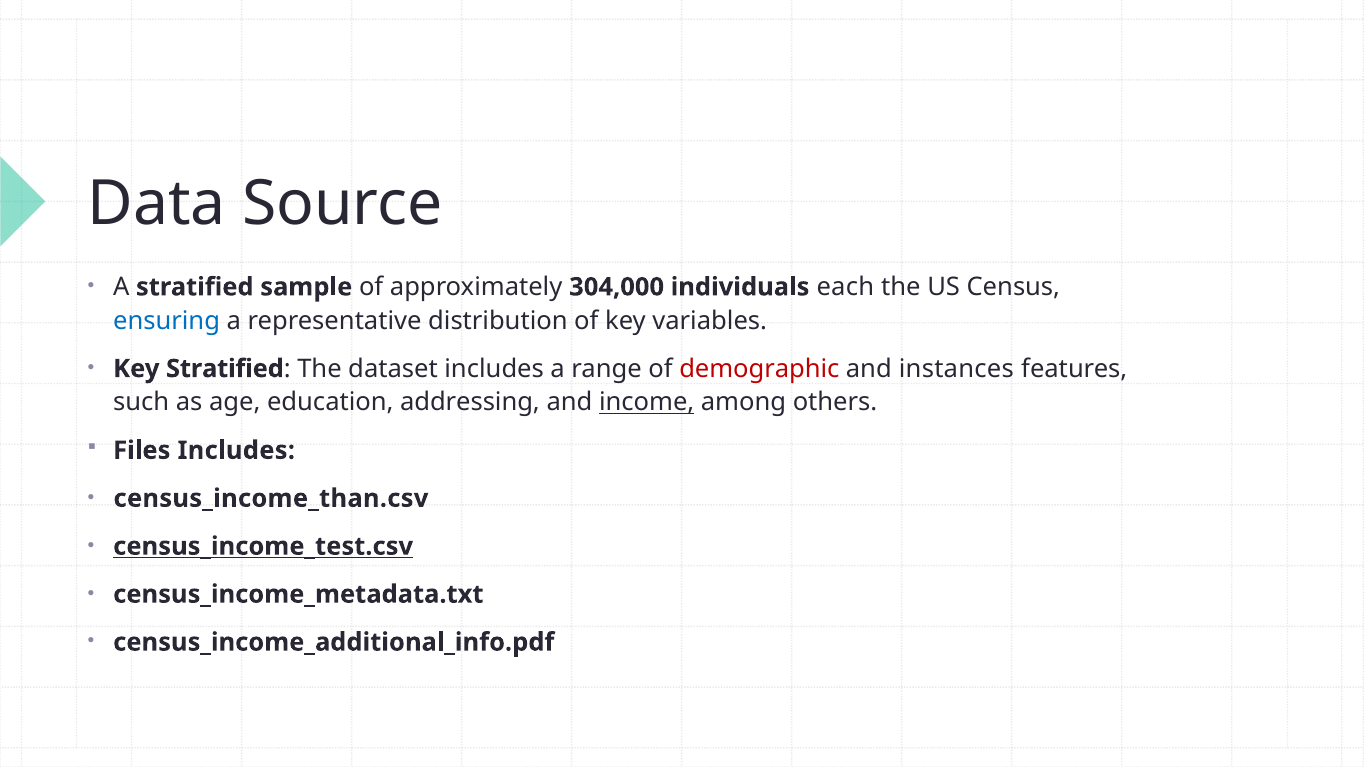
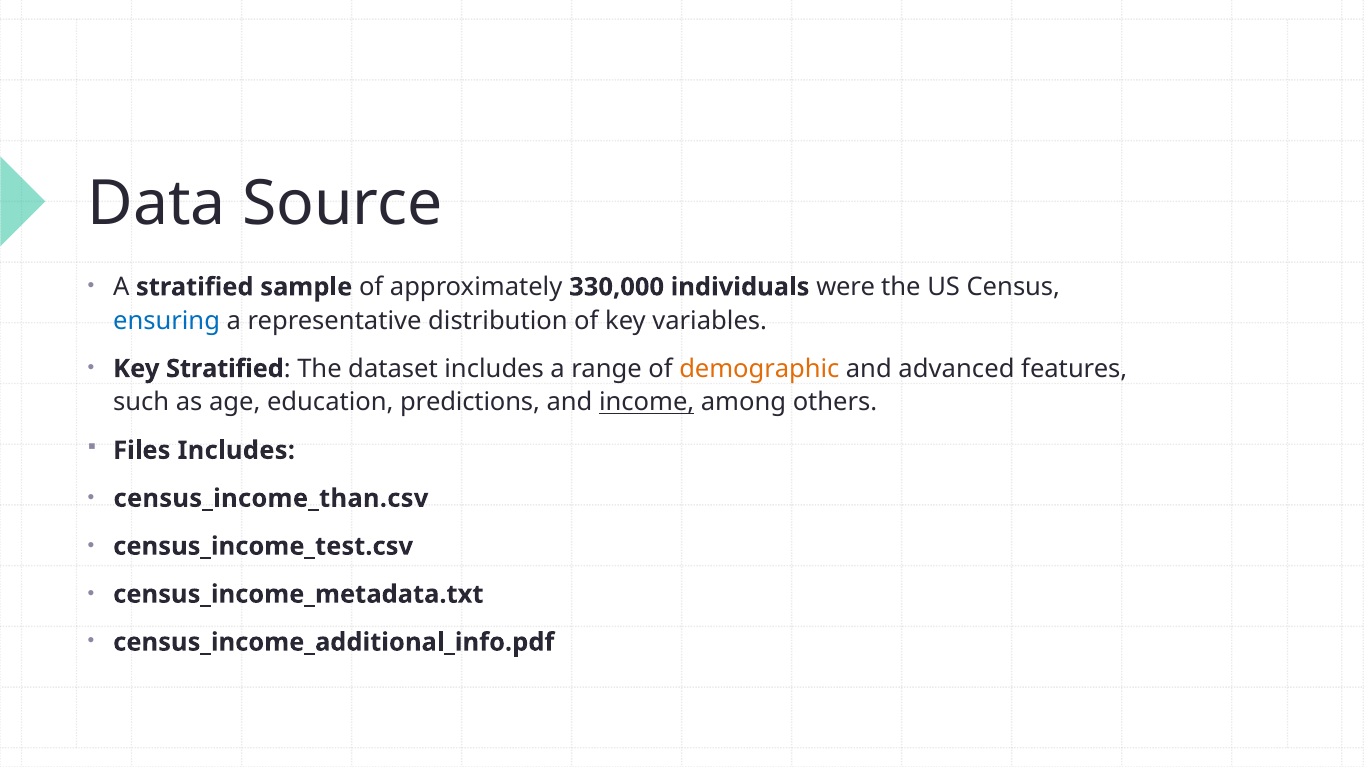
304,000: 304,000 -> 330,000
each: each -> were
demographic colour: red -> orange
instances: instances -> advanced
addressing: addressing -> predictions
census_income_test.csv underline: present -> none
